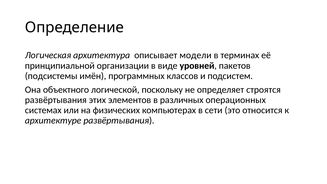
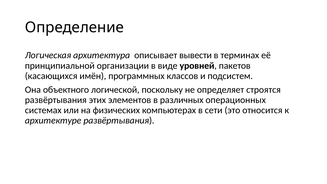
модели: модели -> вывести
подсистемы: подсистемы -> касающихся
